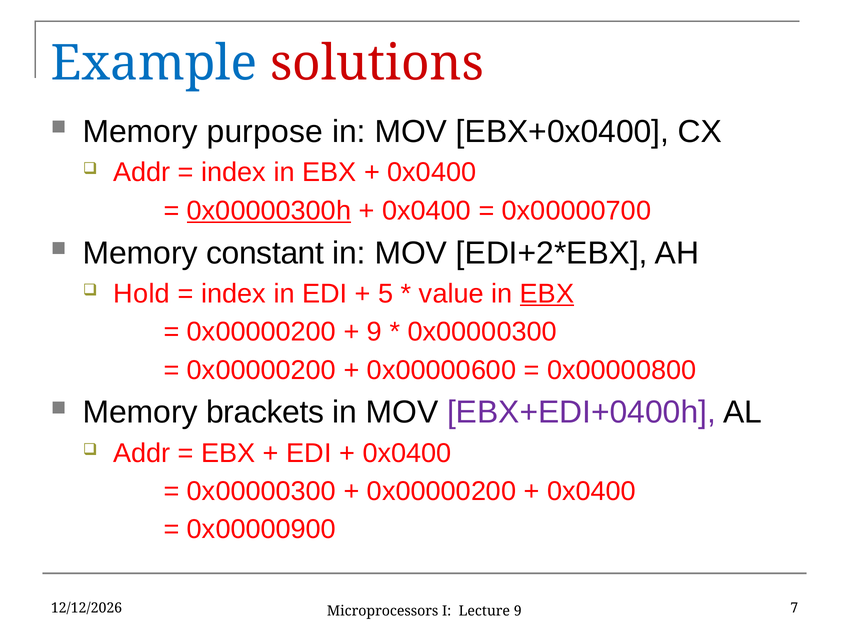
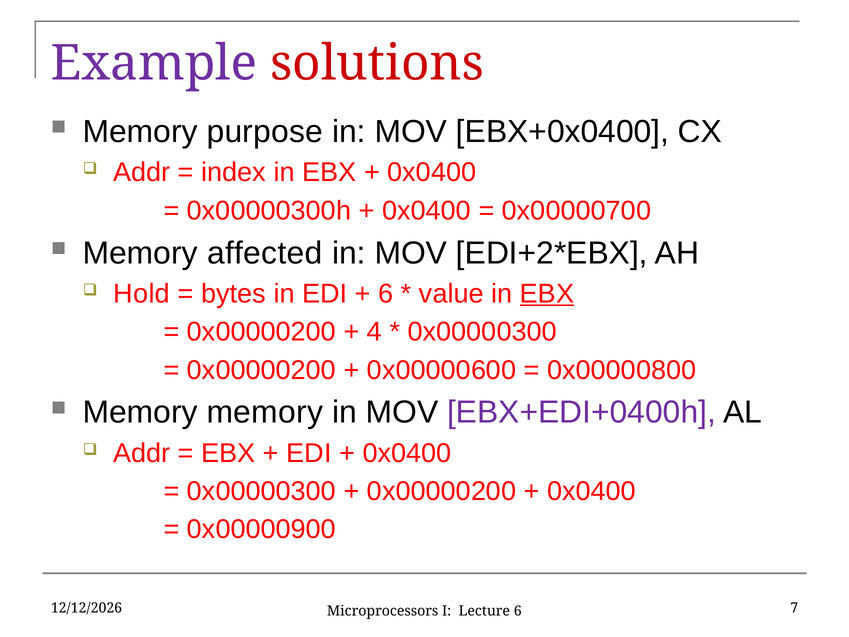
Example colour: blue -> purple
0x00000300h underline: present -> none
constant: constant -> affected
index at (234, 294): index -> bytes
5 at (386, 294): 5 -> 6
9 at (375, 332): 9 -> 4
Memory brackets: brackets -> memory
Lecture 9: 9 -> 6
